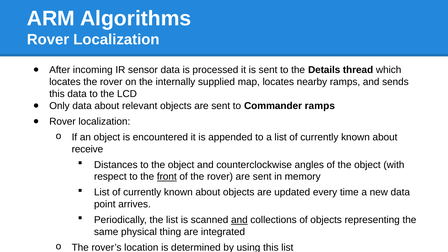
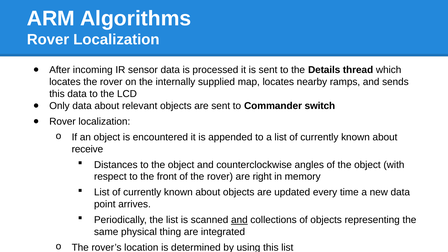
Commander ramps: ramps -> switch
front underline: present -> none
rover are sent: sent -> right
